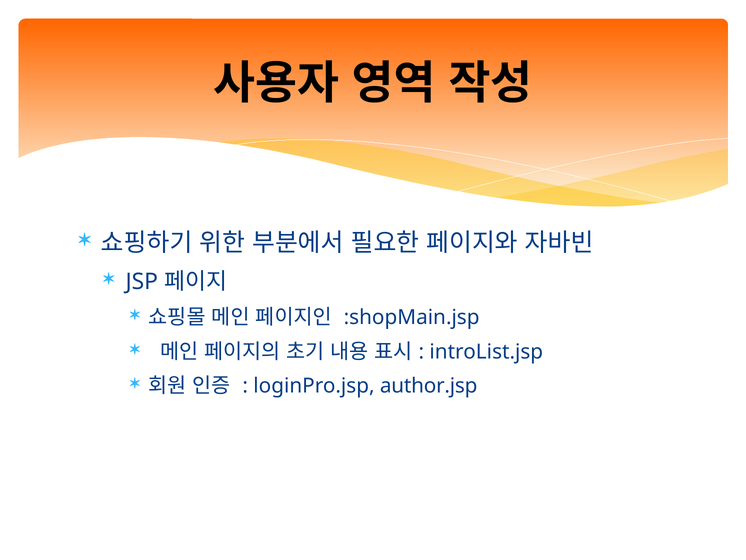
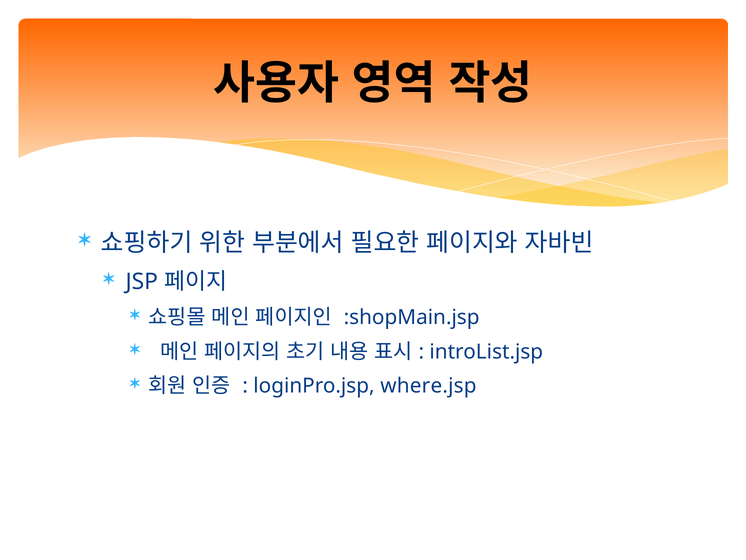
author.jsp: author.jsp -> where.jsp
